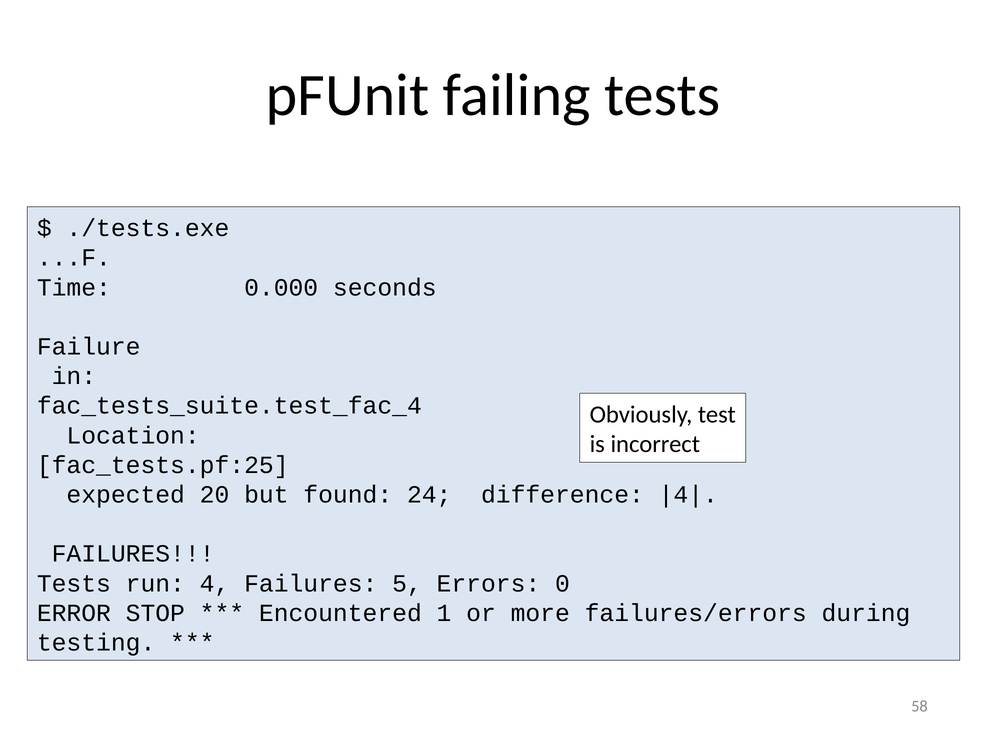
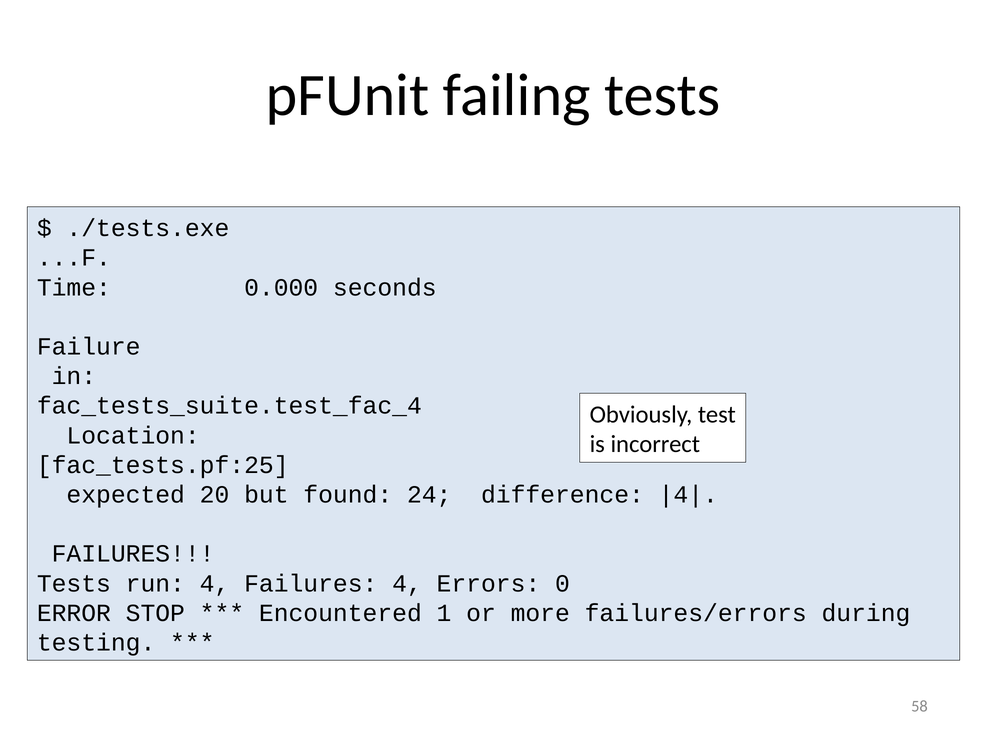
Failures 5: 5 -> 4
